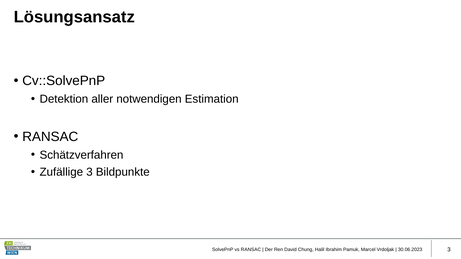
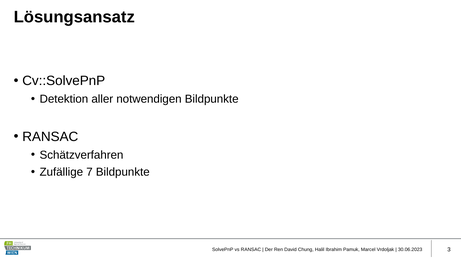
notwendigen Estimation: Estimation -> Bildpunkte
Zufällige 3: 3 -> 7
